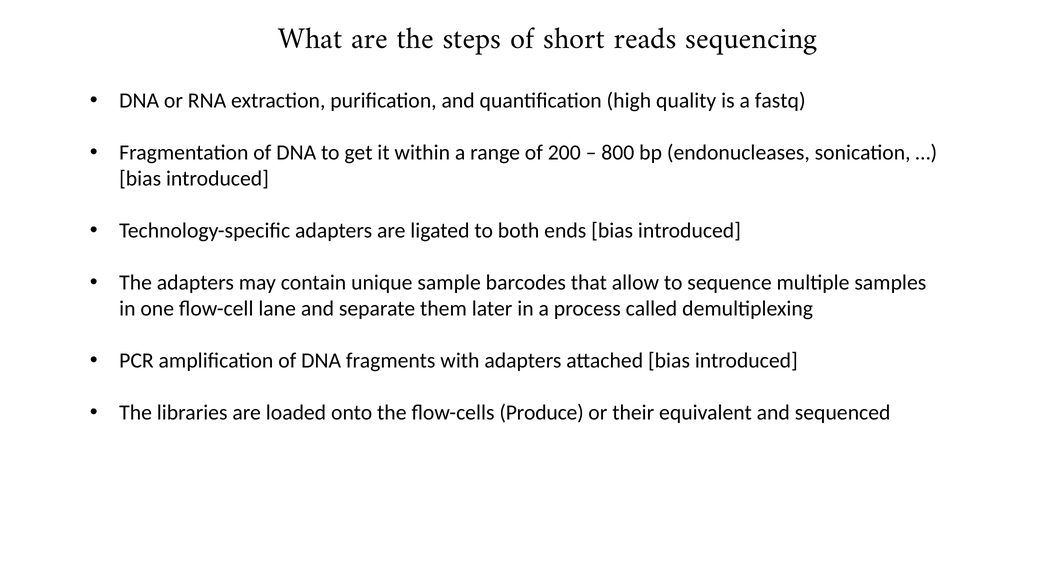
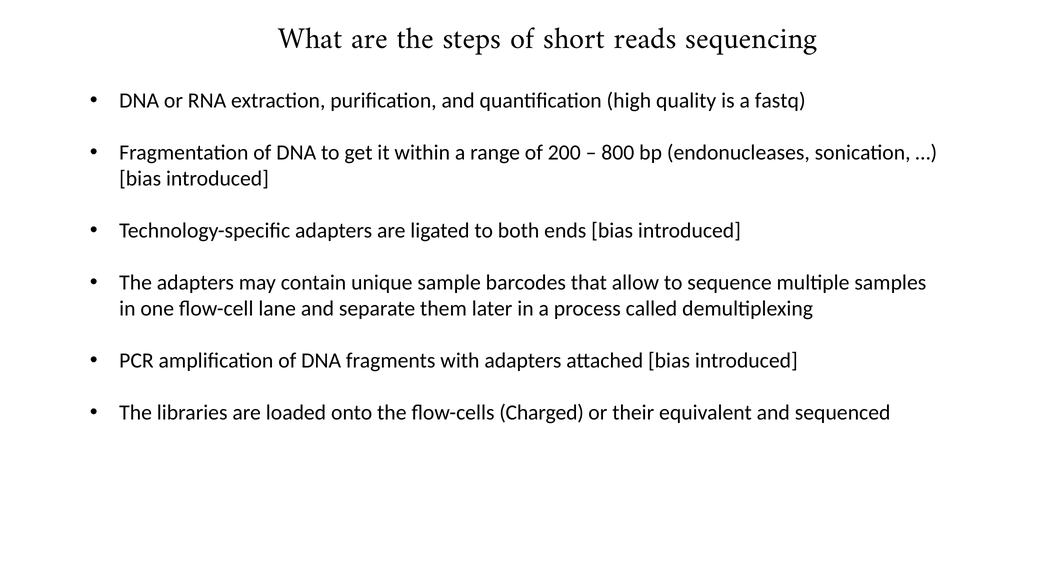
Produce: Produce -> Charged
